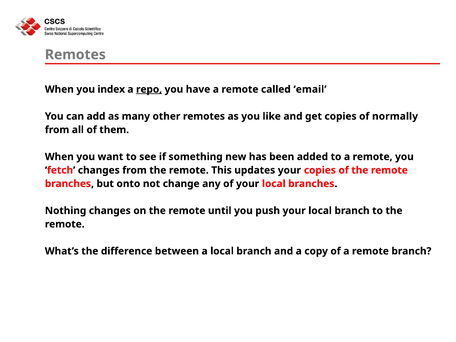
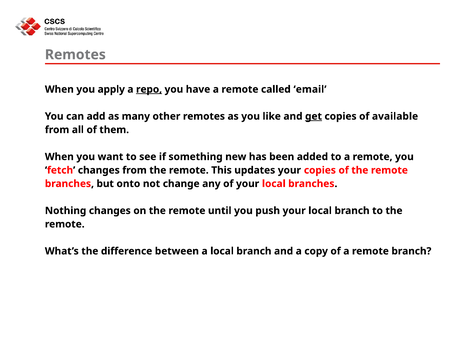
index: index -> apply
get underline: none -> present
normally: normally -> available
